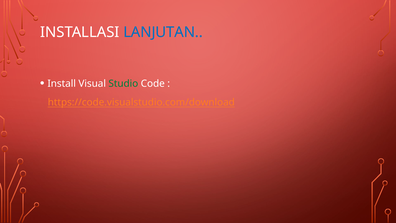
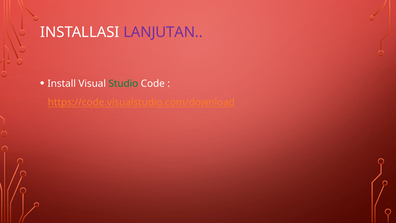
LANJUTAN colour: blue -> purple
